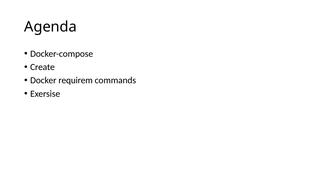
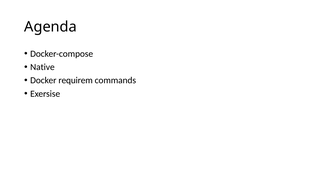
Create: Create -> Native
